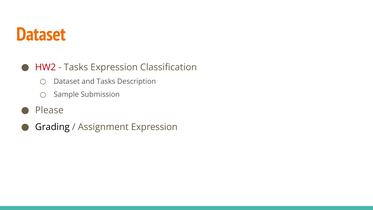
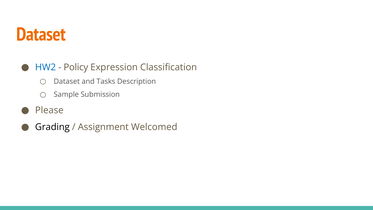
HW2 colour: red -> blue
Tasks at (76, 67): Tasks -> Policy
Assignment Expression: Expression -> Welcomed
